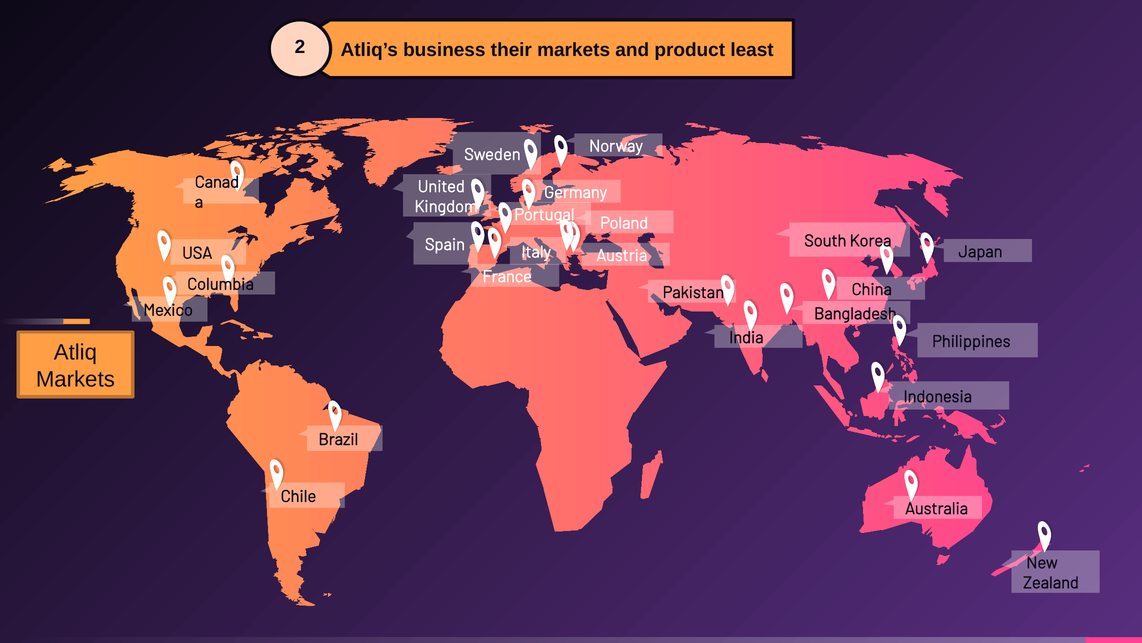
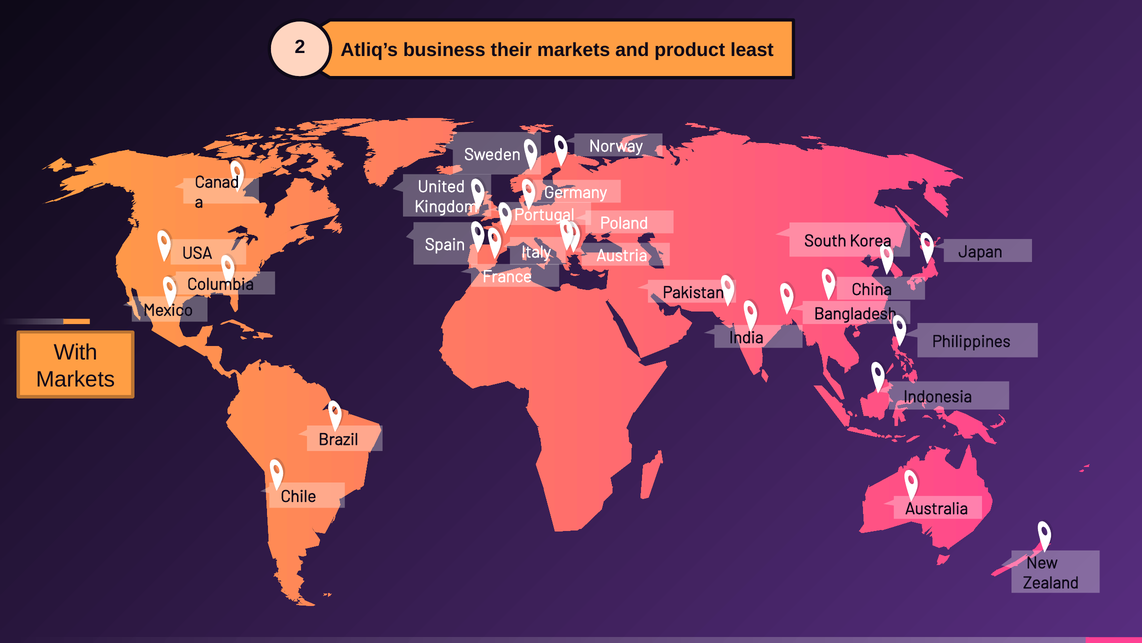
Atliq: Atliq -> With
